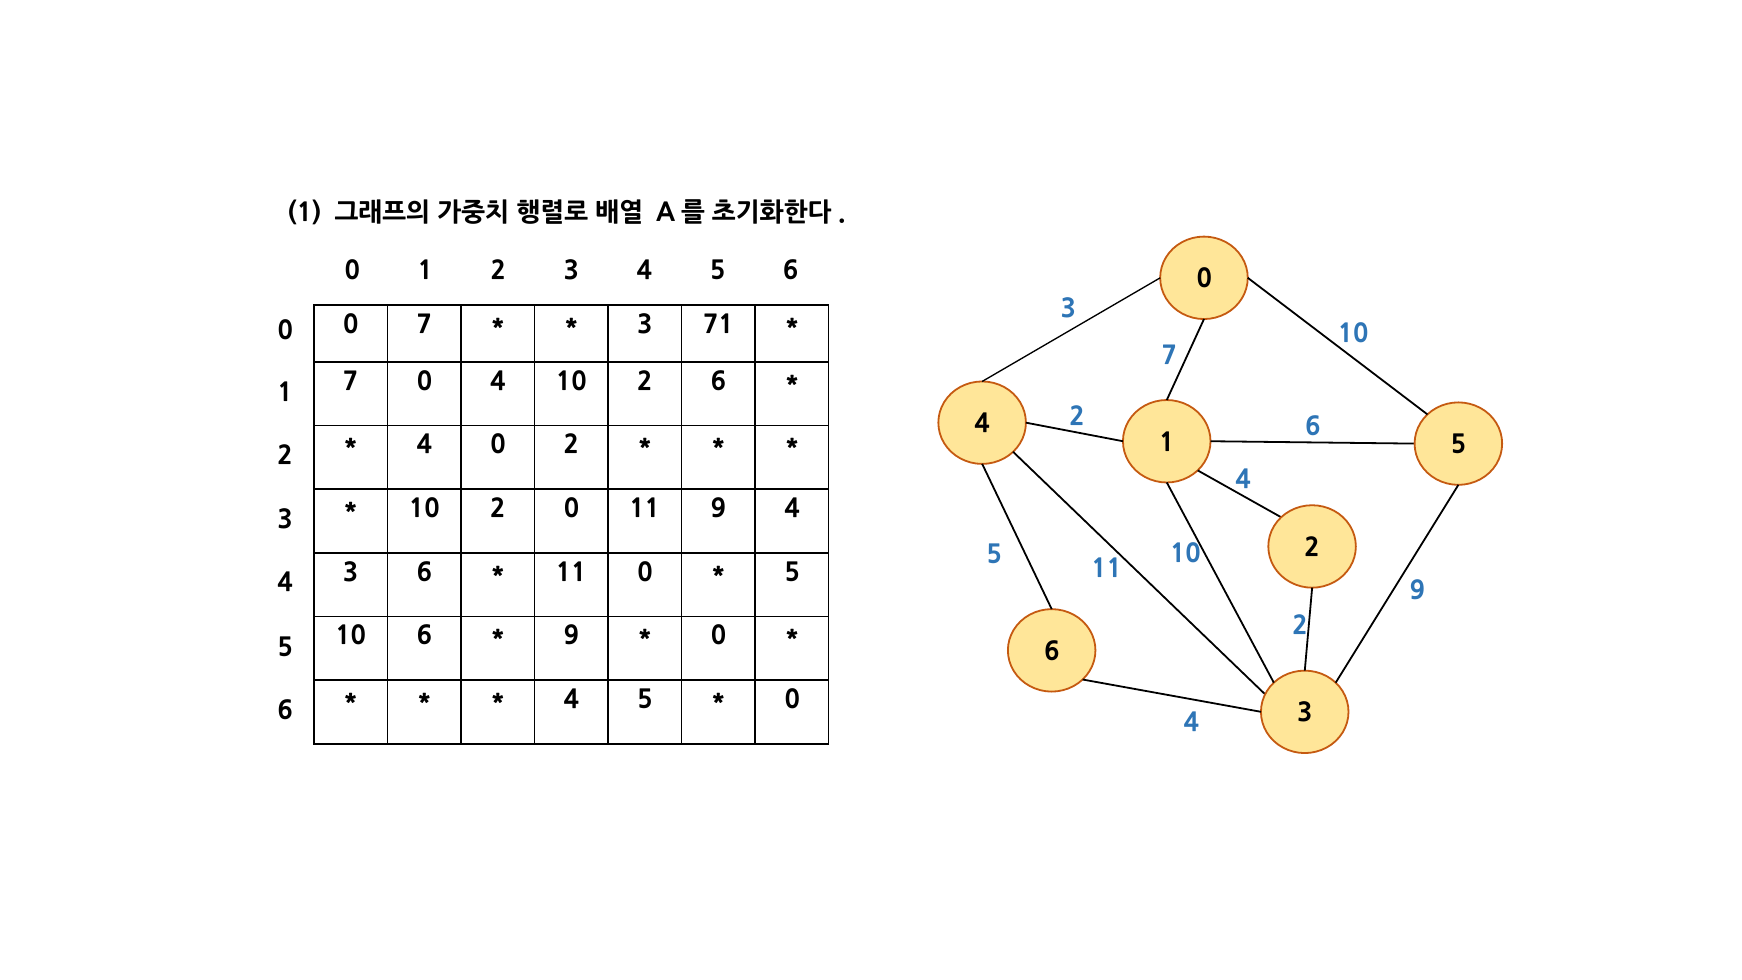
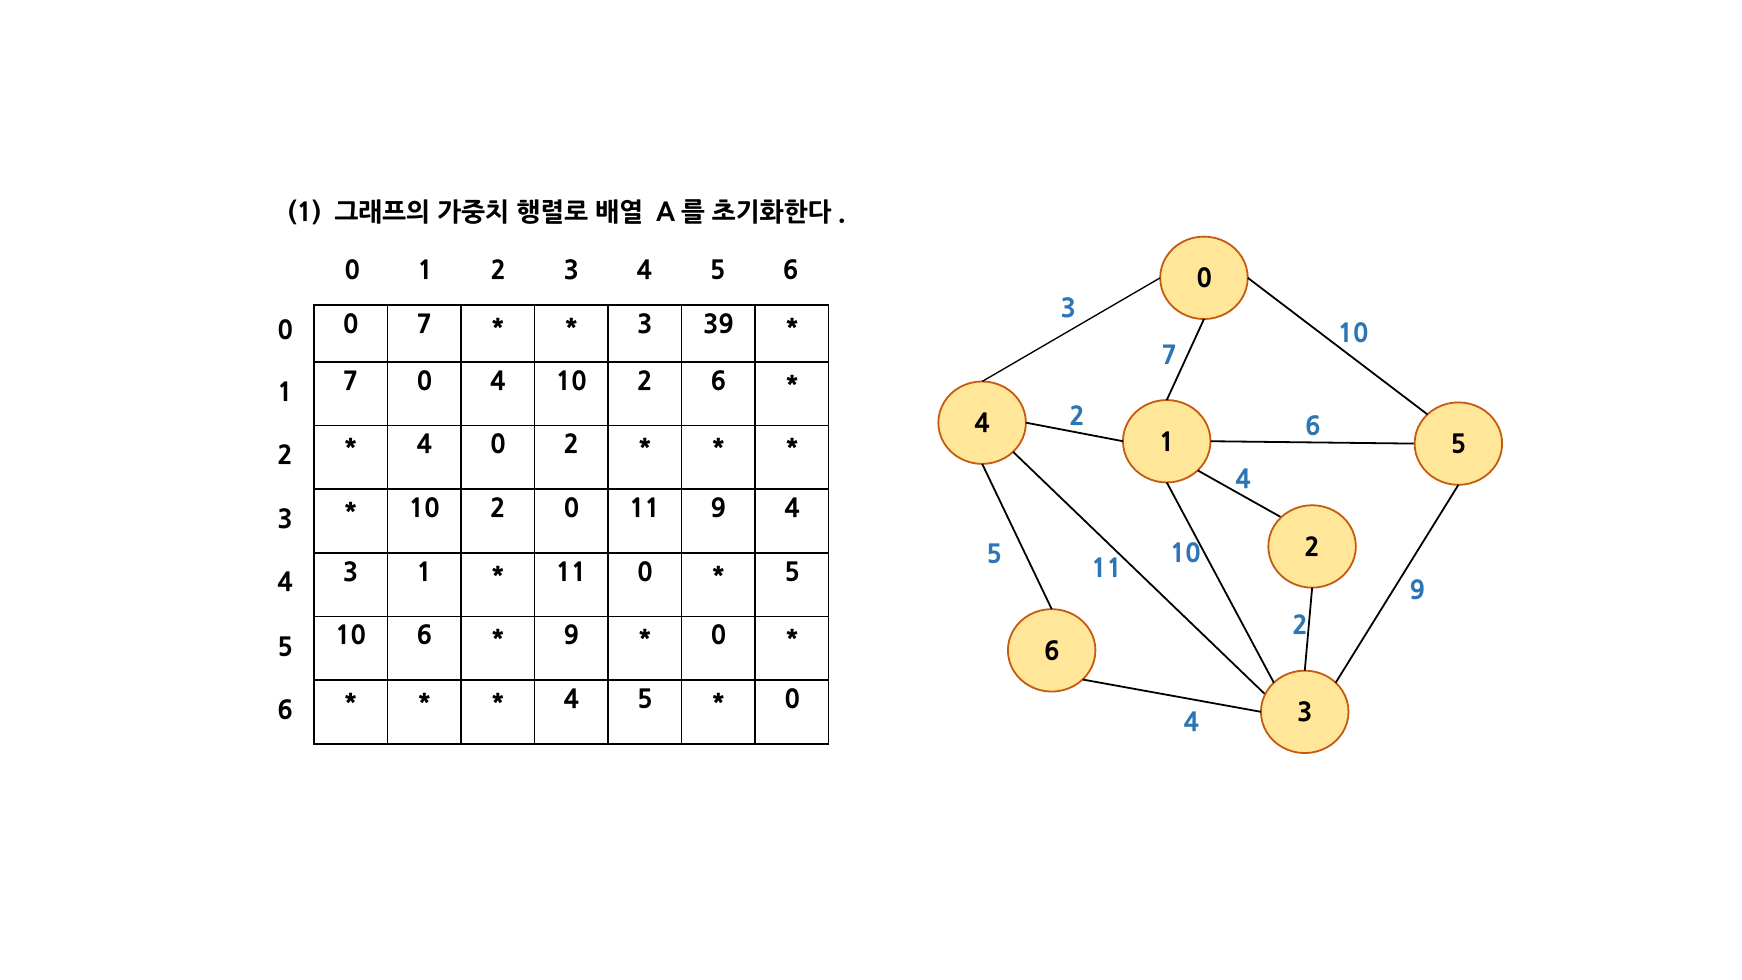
71: 71 -> 39
3 6: 6 -> 1
